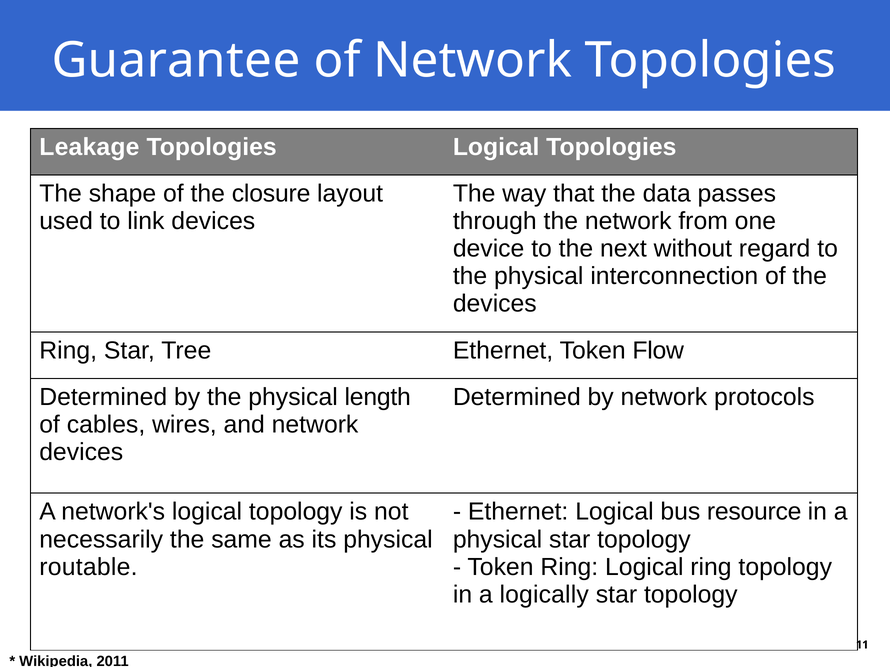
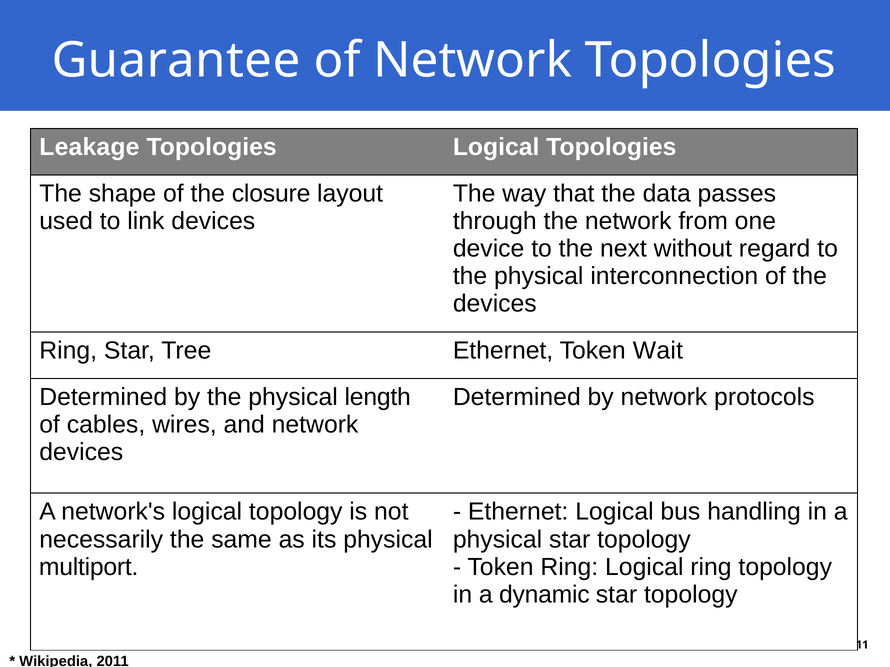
Flow: Flow -> Wait
resource: resource -> handling
routable: routable -> multiport
logically: logically -> dynamic
